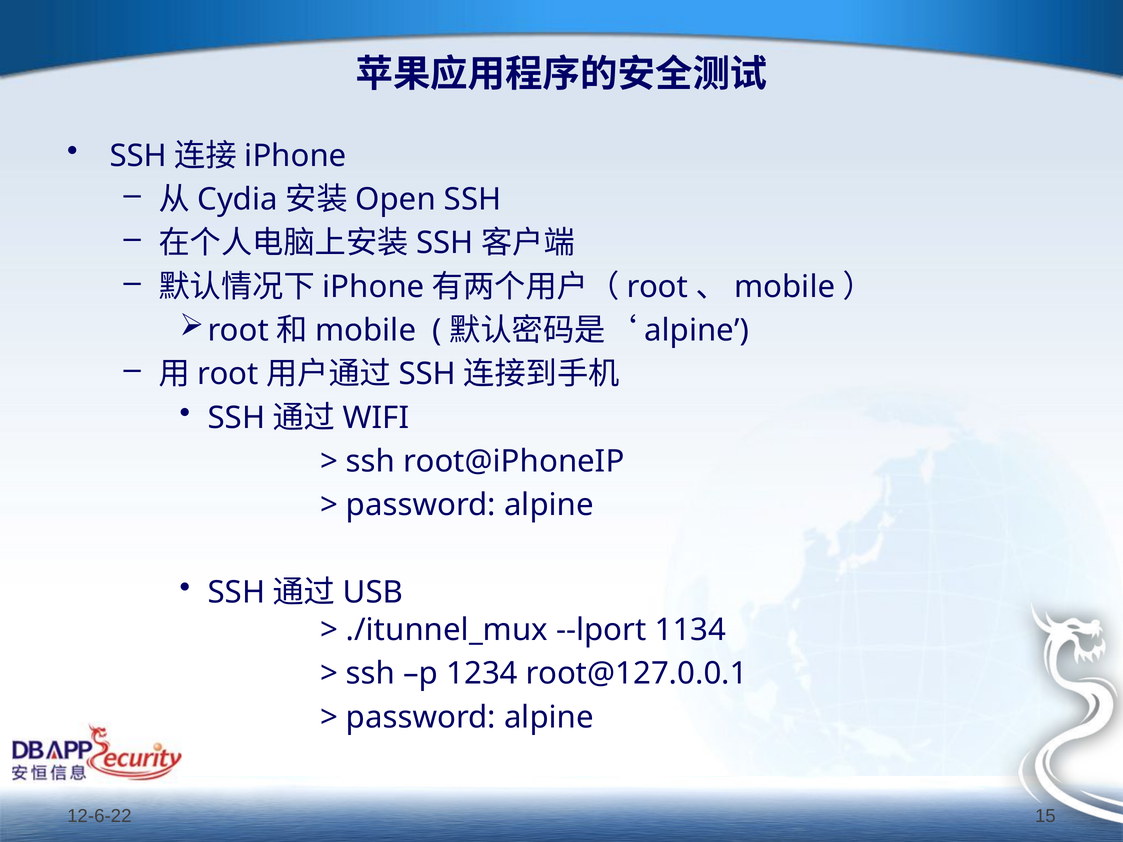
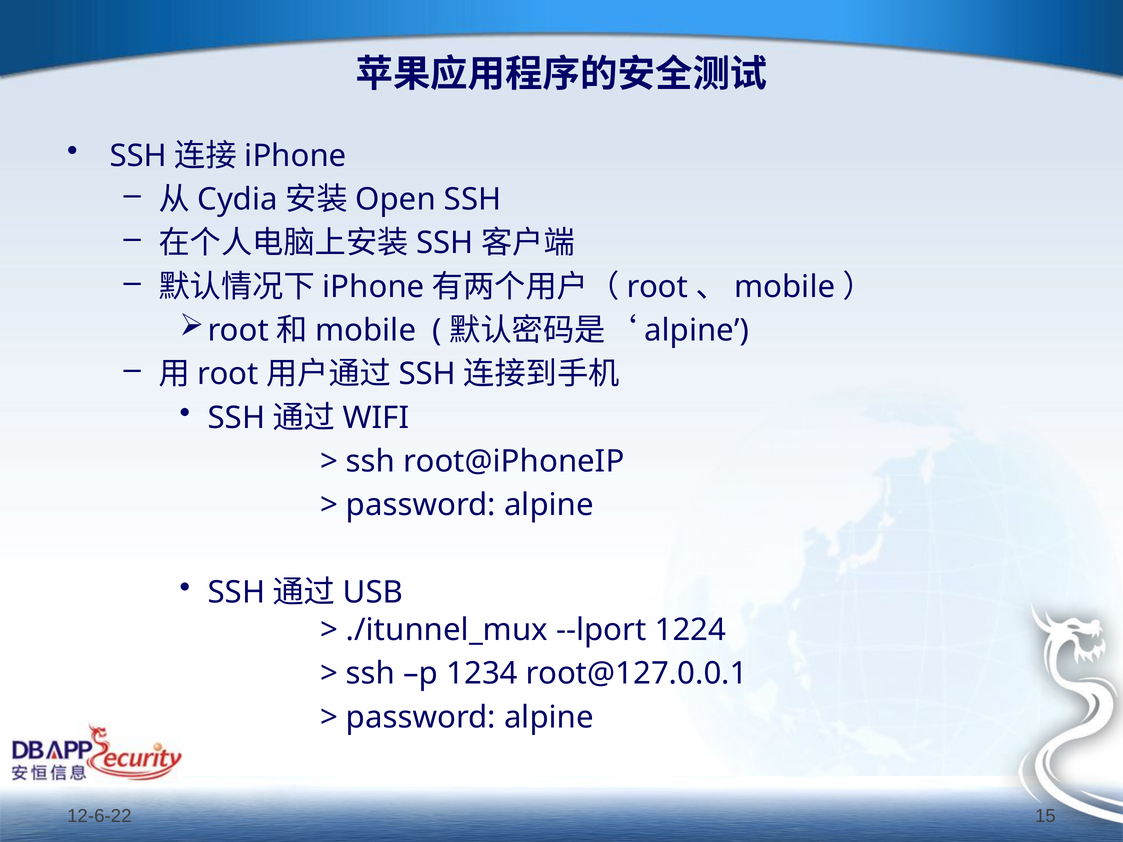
1134: 1134 -> 1224
